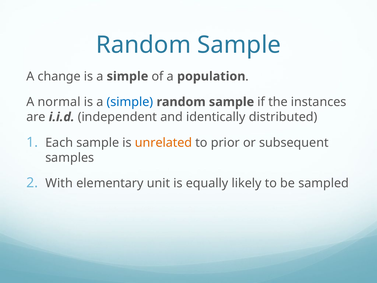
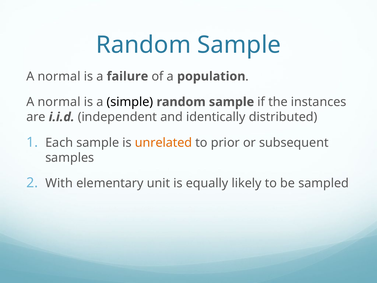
change at (59, 76): change -> normal
simple at (127, 76): simple -> failure
simple at (130, 102) colour: blue -> black
